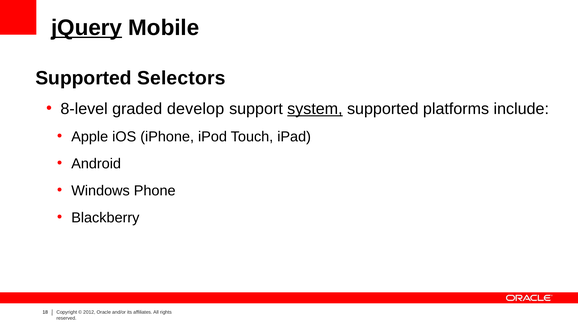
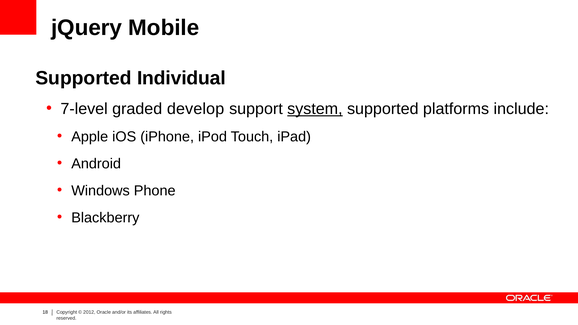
jQuery underline: present -> none
Selectors: Selectors -> Individual
8-level: 8-level -> 7-level
